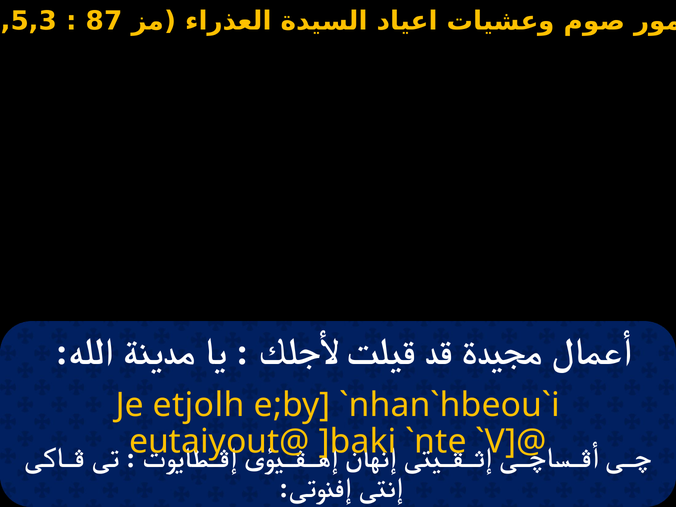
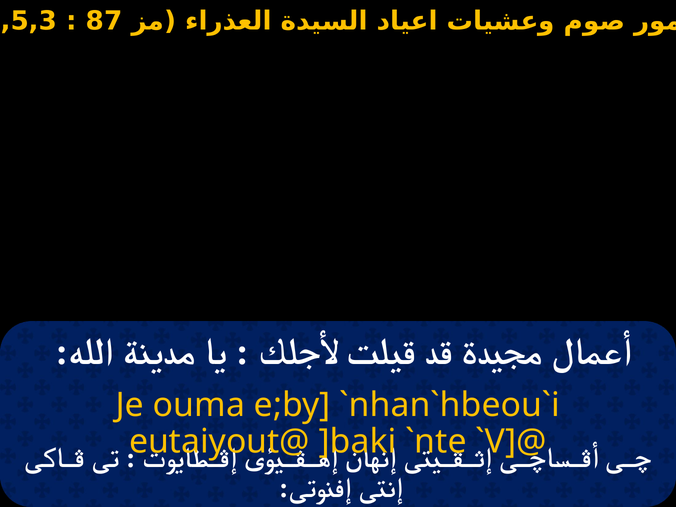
etjolh: etjolh -> ouma
